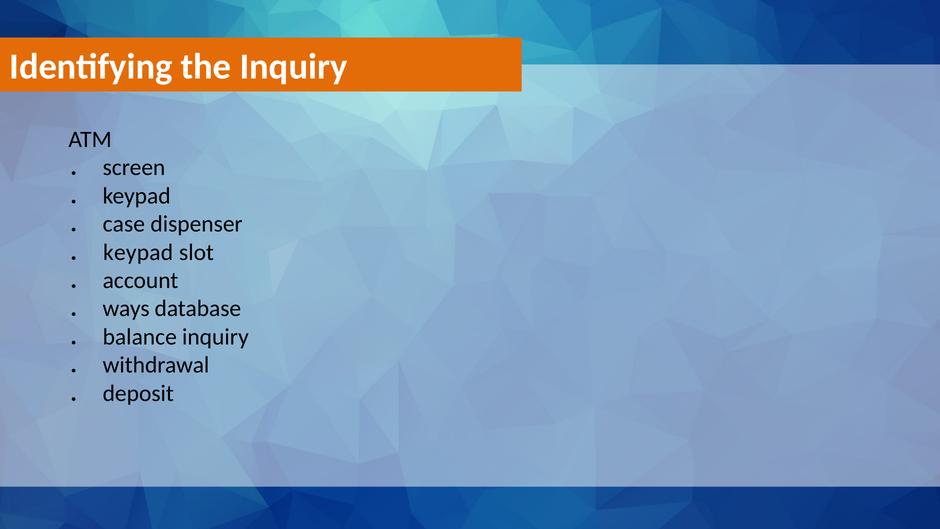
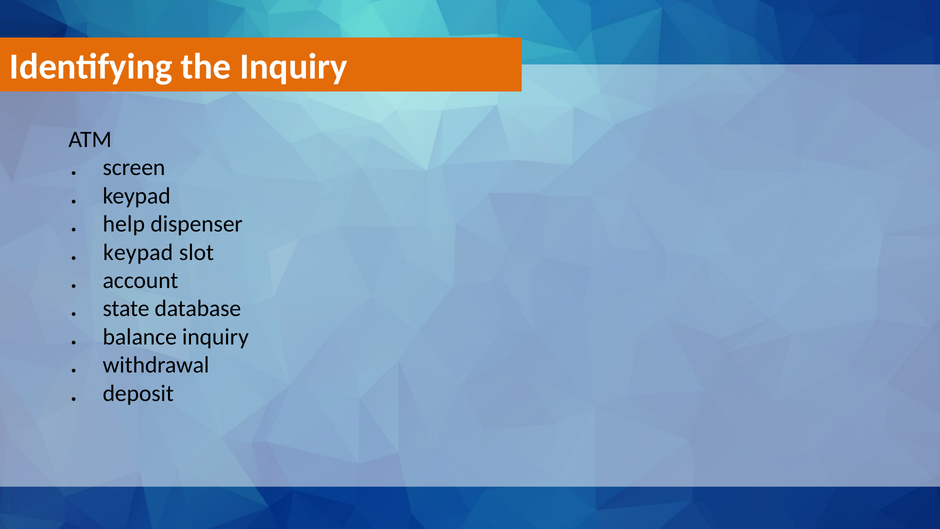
case: case -> help
ways: ways -> state
